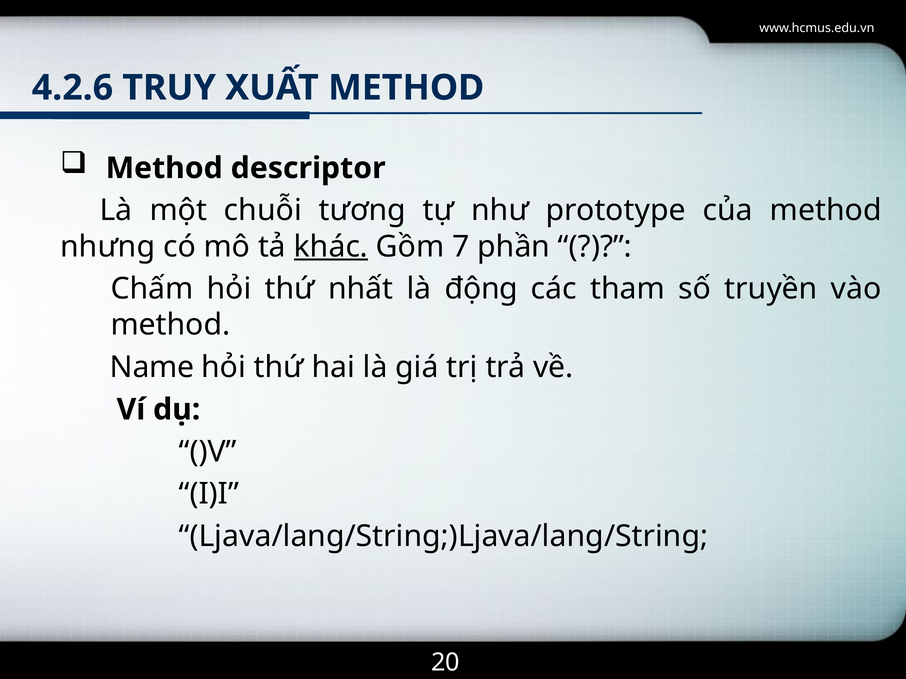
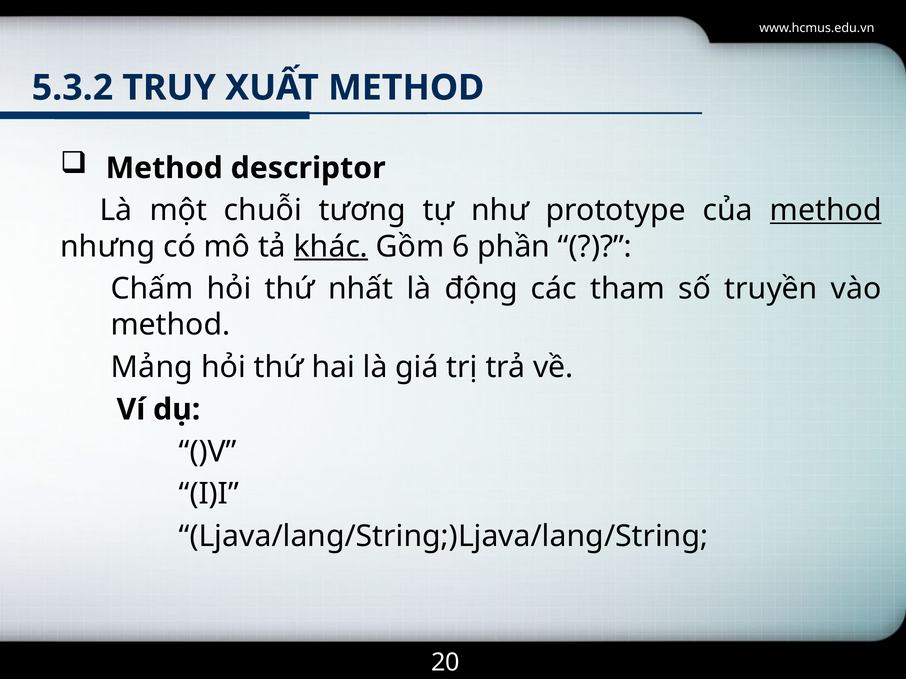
4.2.6: 4.2.6 -> 5.3.2
method at (826, 211) underline: none -> present
7: 7 -> 6
Name: Name -> Mảng
